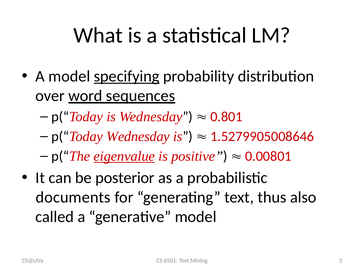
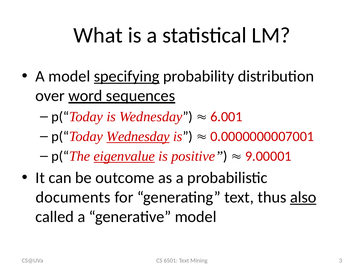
0.801: 0.801 -> 6.001
Wednesday at (138, 136) underline: none -> present
1.5279905008646: 1.5279905008646 -> 0.0000000007001
0.00801: 0.00801 -> 9.00001
posterior: posterior -> outcome
also underline: none -> present
